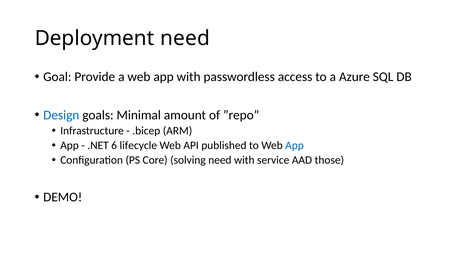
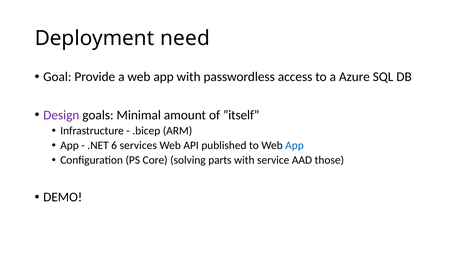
Design colour: blue -> purple
”repo: ”repo -> ”itself
lifecycle: lifecycle -> services
solving need: need -> parts
